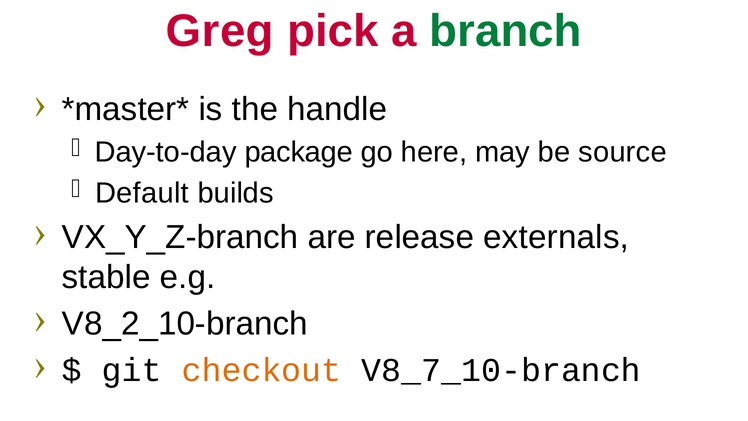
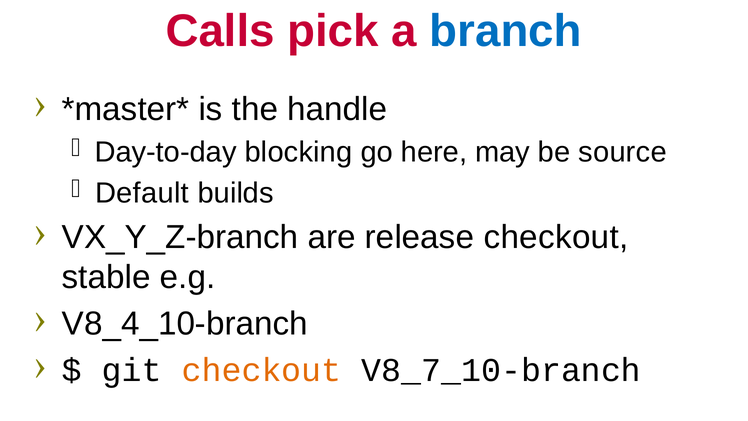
Greg: Greg -> Calls
branch colour: green -> blue
package: package -> blocking
release externals: externals -> checkout
V8_2_10-branch: V8_2_10-branch -> V8_4_10-branch
